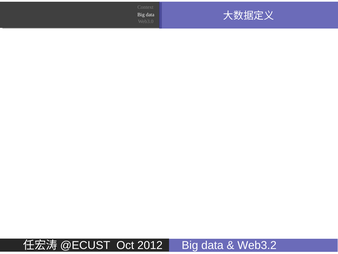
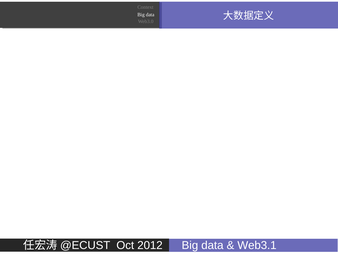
Web3.2: Web3.2 -> Web3.1
